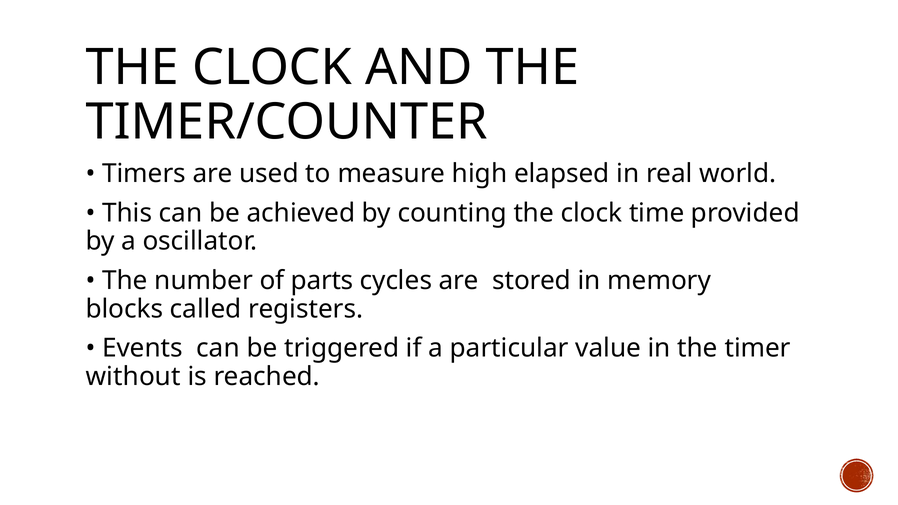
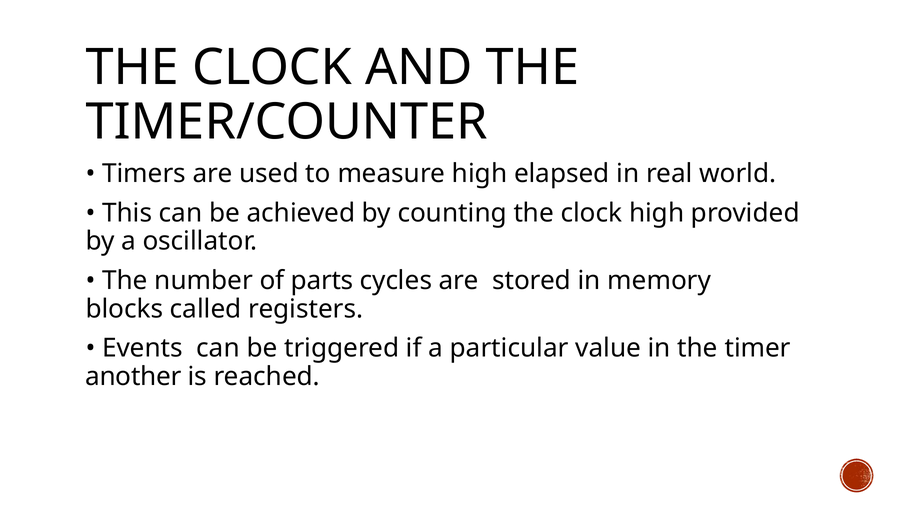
clock time: time -> high
without: without -> another
